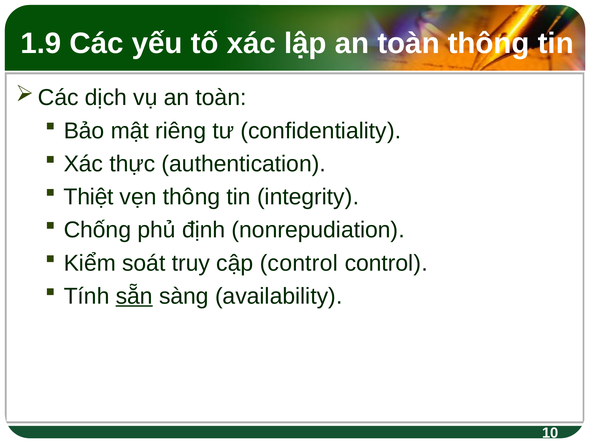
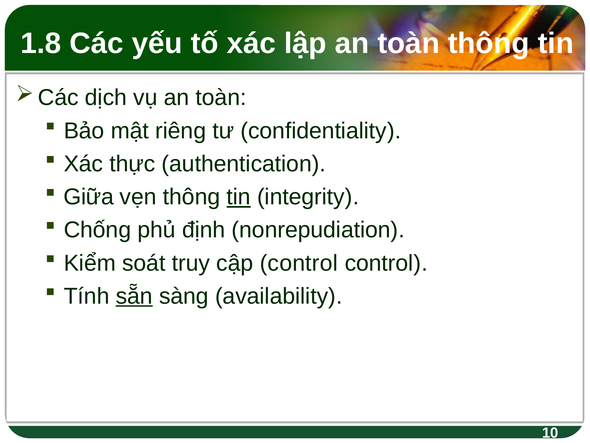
1.9: 1.9 -> 1.8
Thiệt: Thiệt -> Giữa
tin at (239, 197) underline: none -> present
